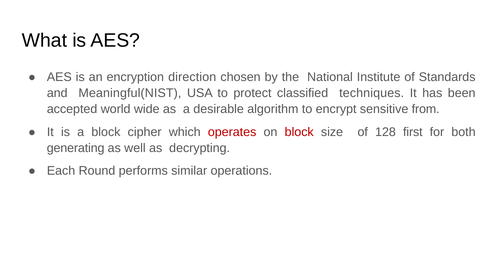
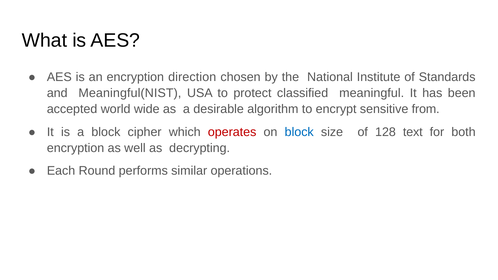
techniques: techniques -> meaningful
block at (299, 132) colour: red -> blue
first: first -> text
generating at (76, 148): generating -> encryption
